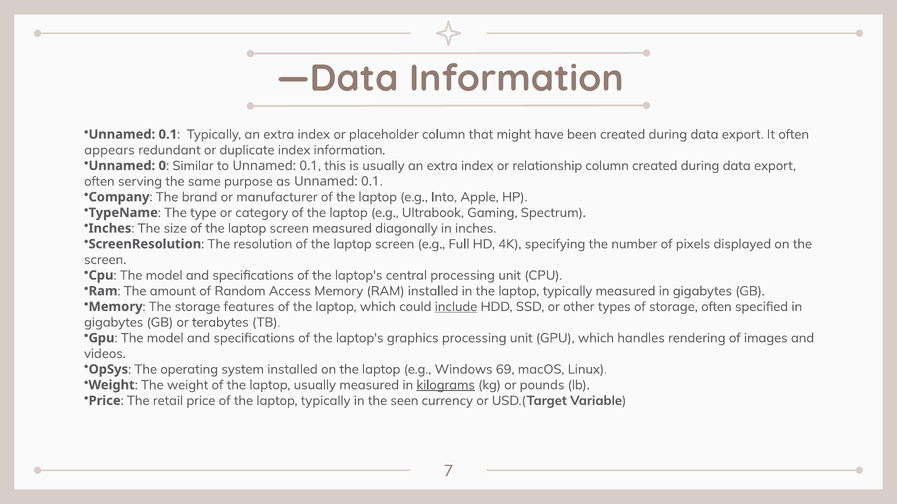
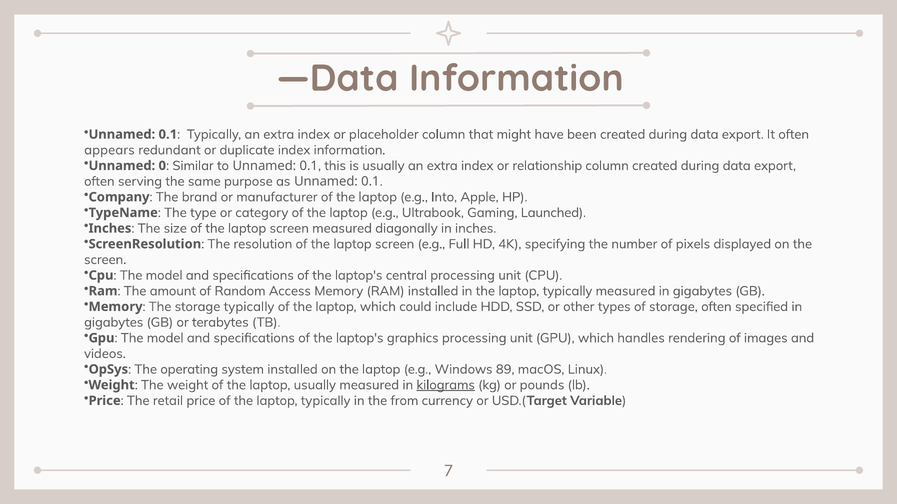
Spectrum: Spectrum -> Launched
storage features: features -> typically
include underline: present -> none
69: 69 -> 89
seen: seen -> from
